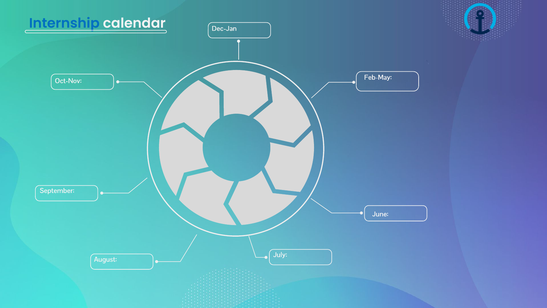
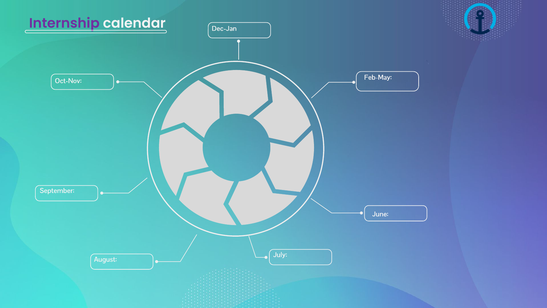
Internship colour: blue -> purple
